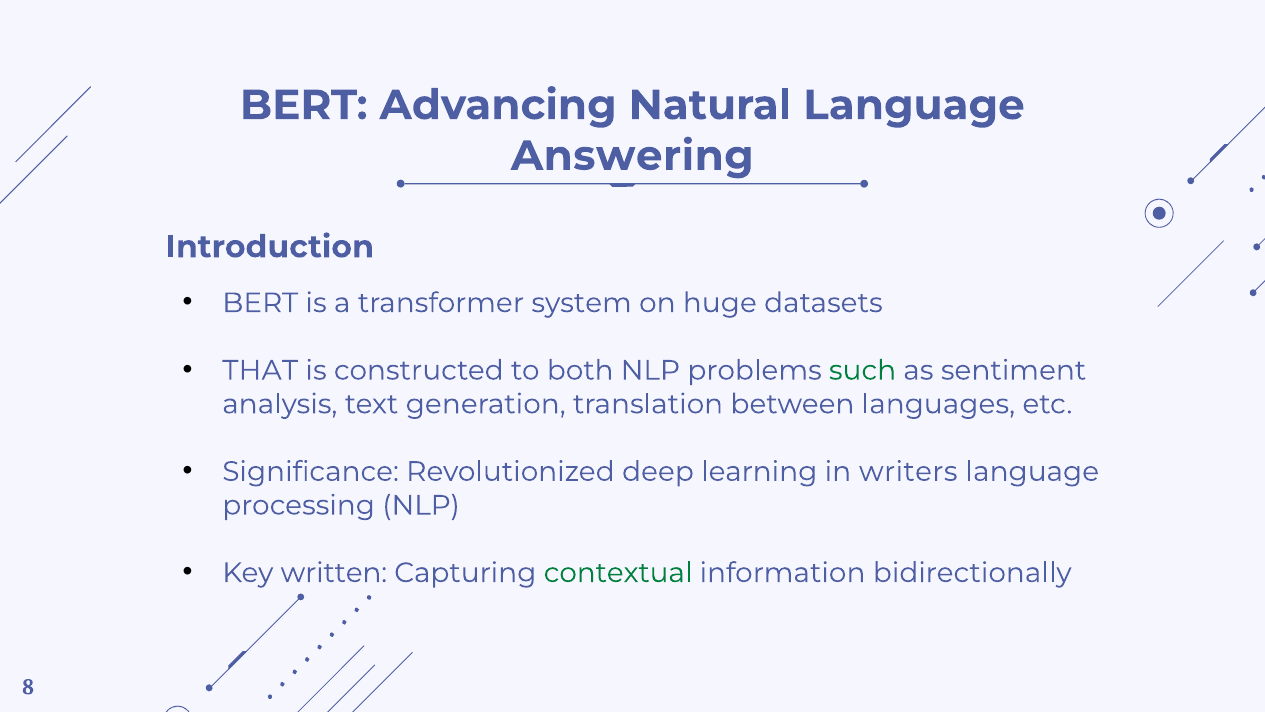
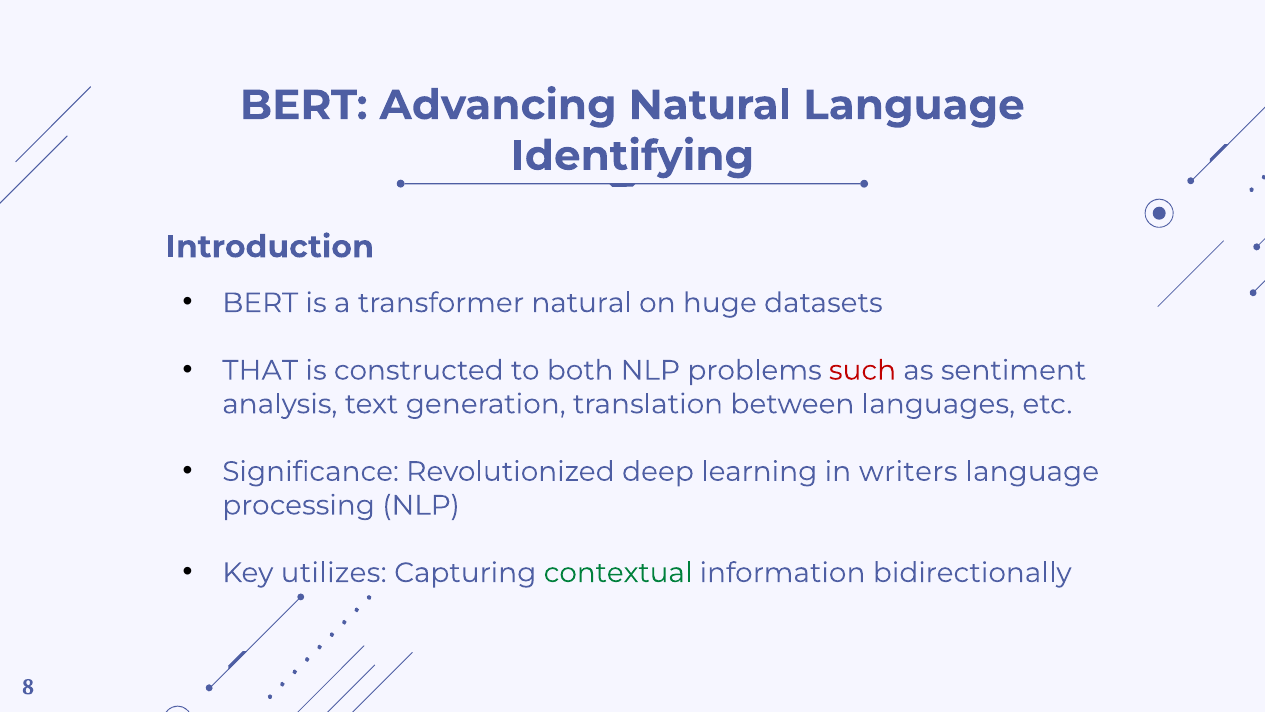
Answering: Answering -> Identifying
transformer system: system -> natural
such colour: green -> red
written: written -> utilizes
